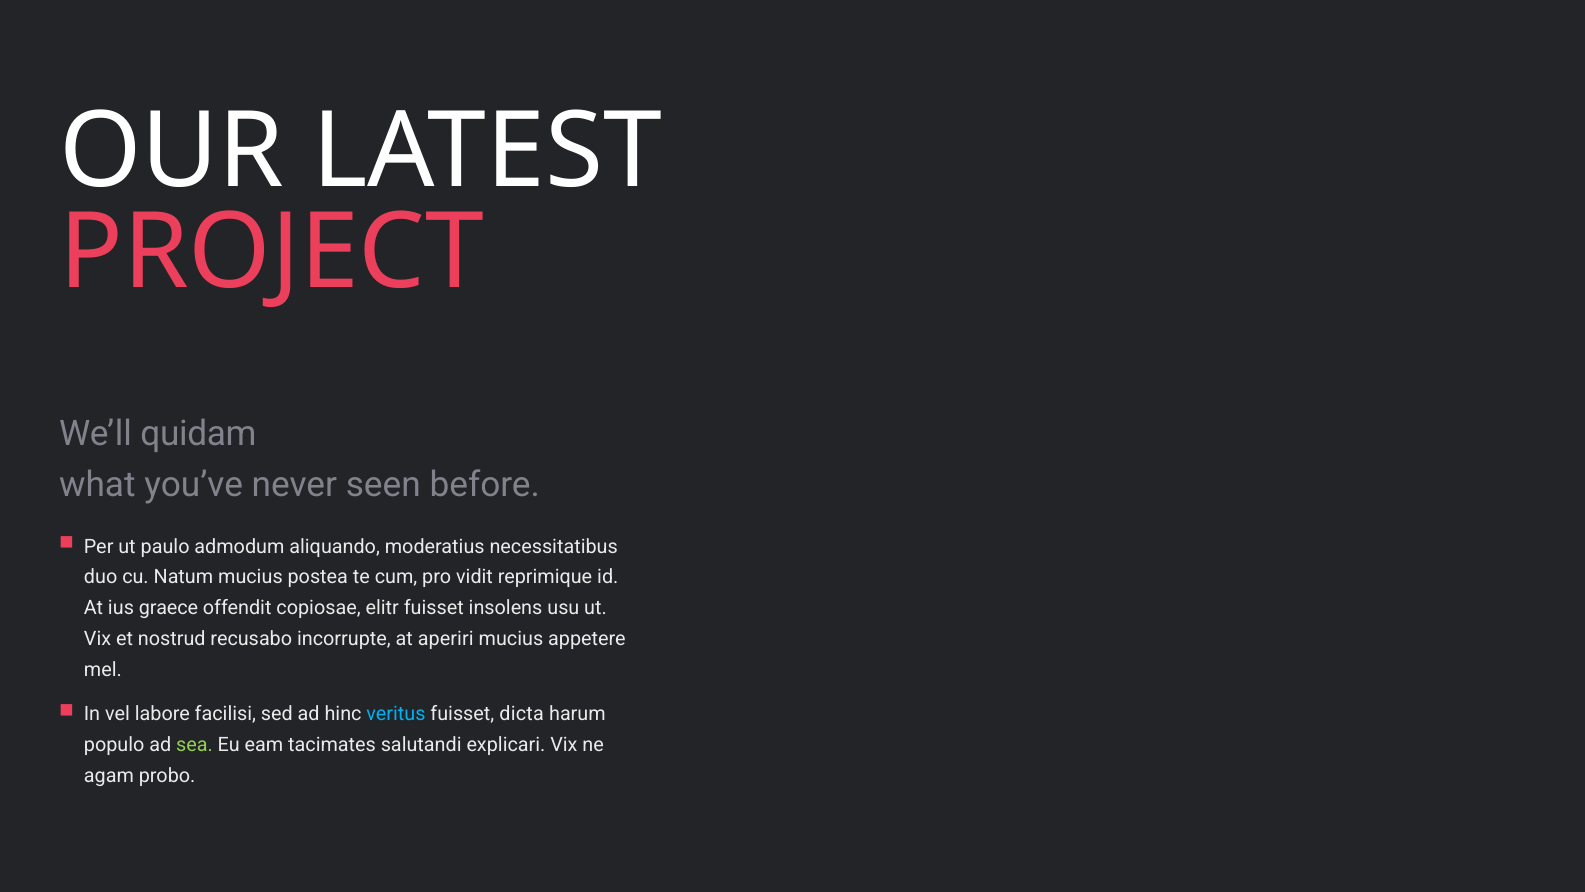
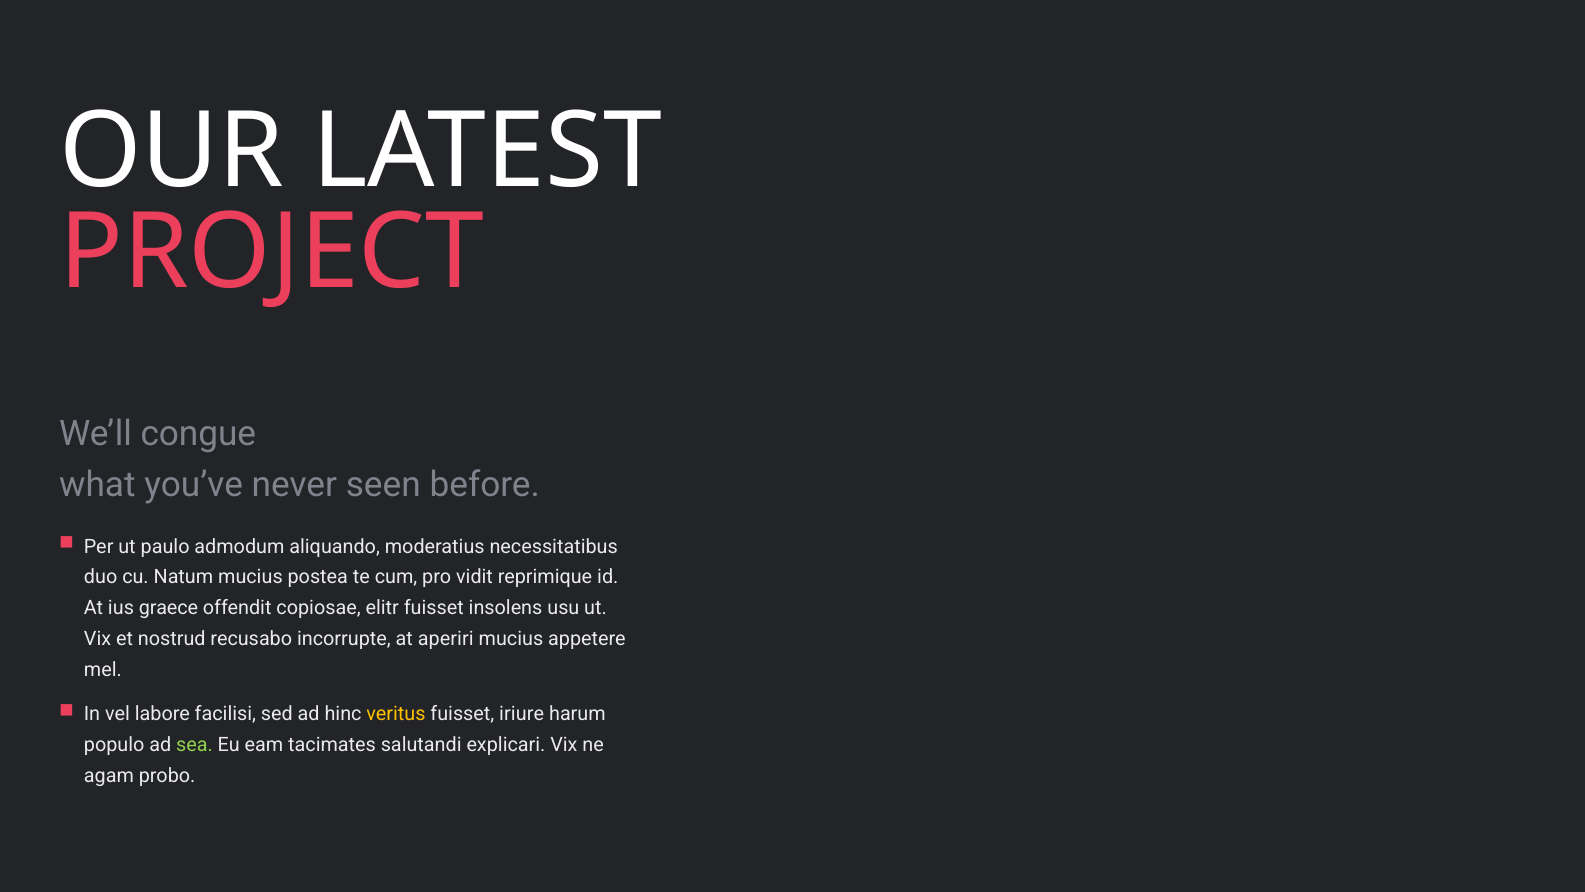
quidam: quidam -> congue
veritus colour: light blue -> yellow
dicta: dicta -> iriure
